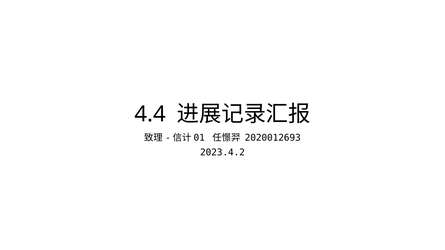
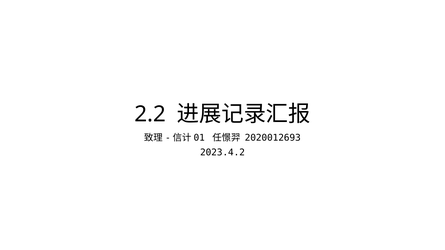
4.4: 4.4 -> 2.2
